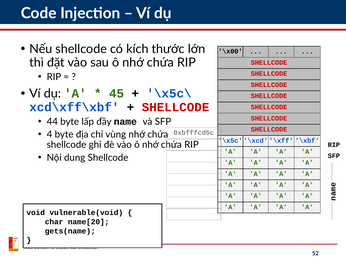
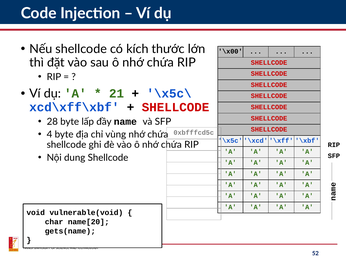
45: 45 -> 21
44: 44 -> 28
